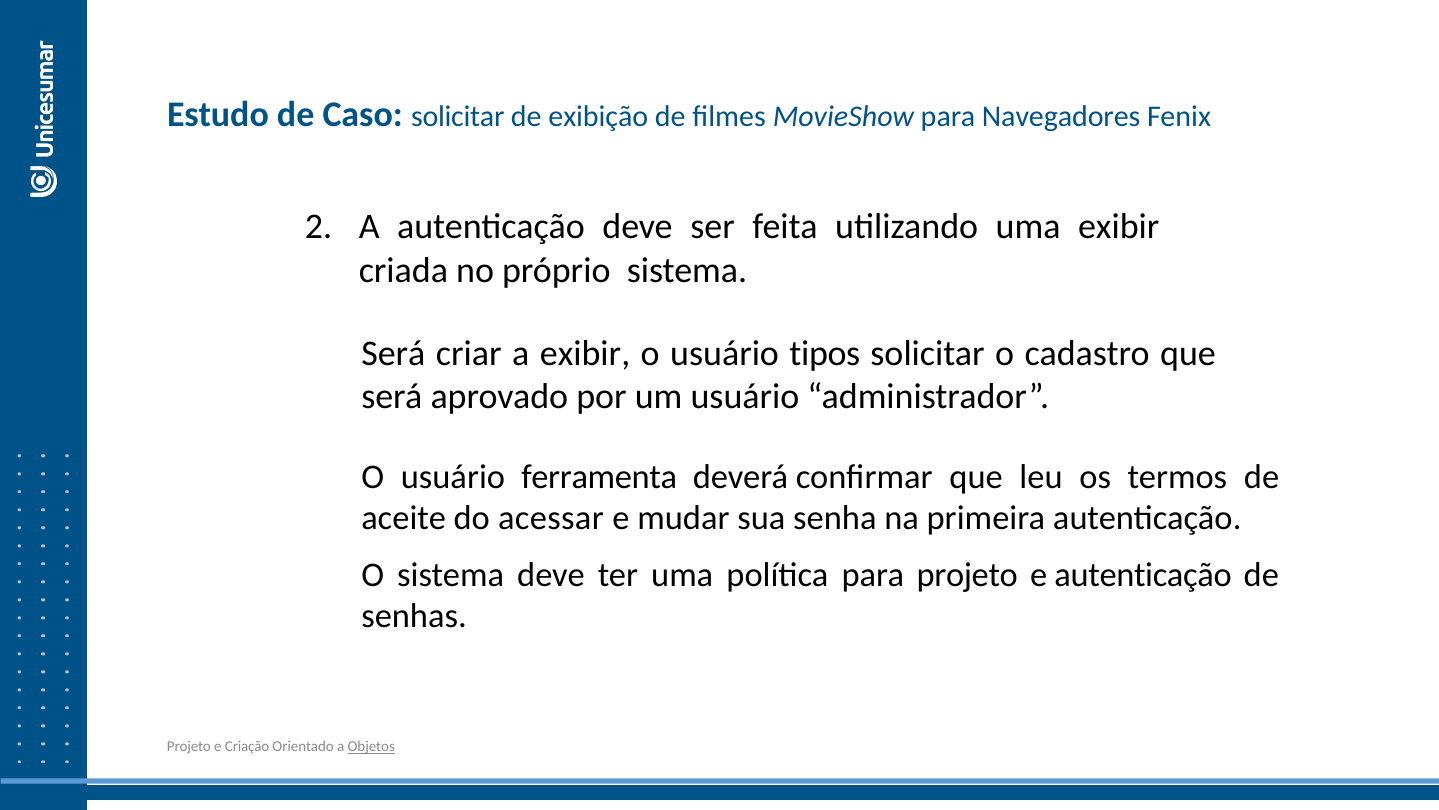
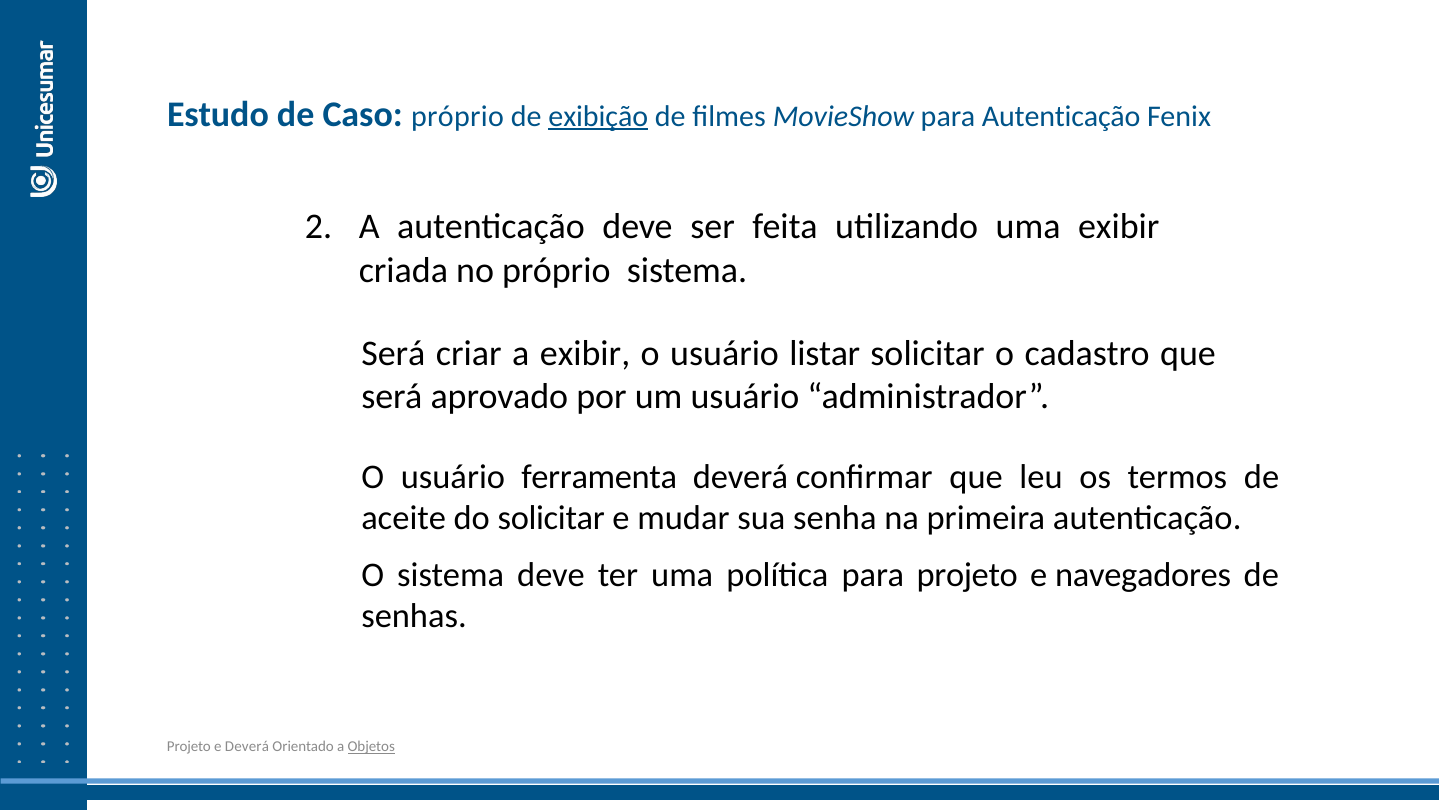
Caso solicitar: solicitar -> próprio
exibição underline: none -> present
para Navegadores: Navegadores -> Autenticação
tipos: tipos -> listar
do acessar: acessar -> solicitar
e autenticação: autenticação -> navegadores
e Criação: Criação -> Deverá
